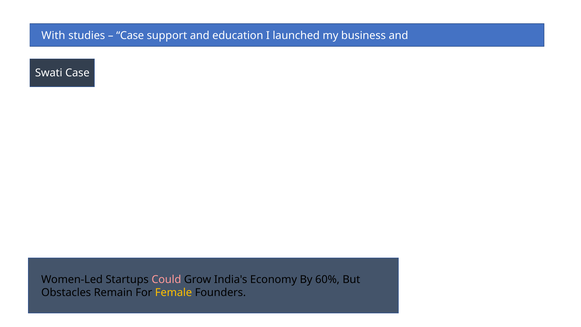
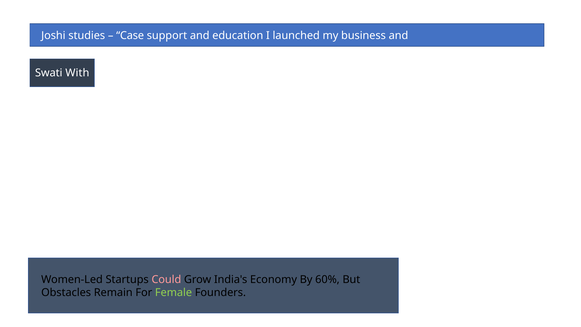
With: With -> Joshi
Swati Case: Case -> With
Female colour: yellow -> light green
